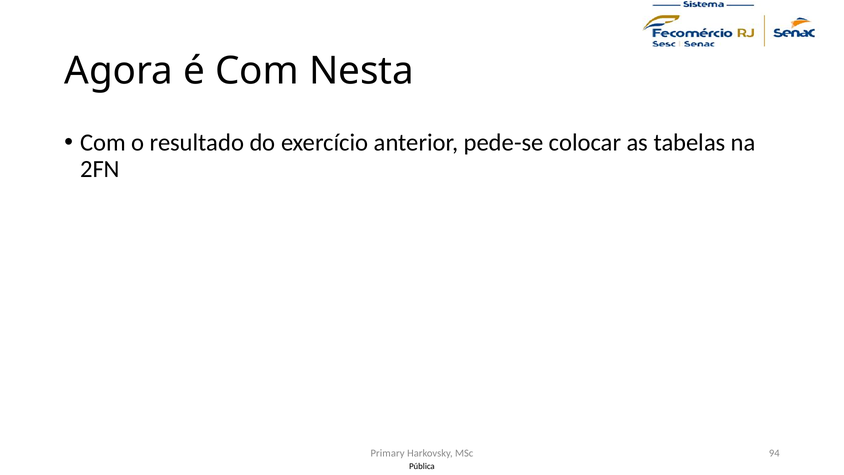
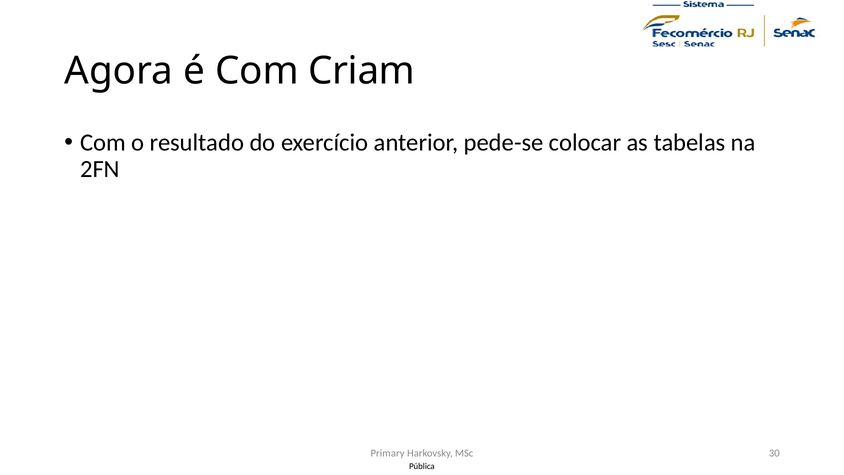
Nesta: Nesta -> Criam
94: 94 -> 30
